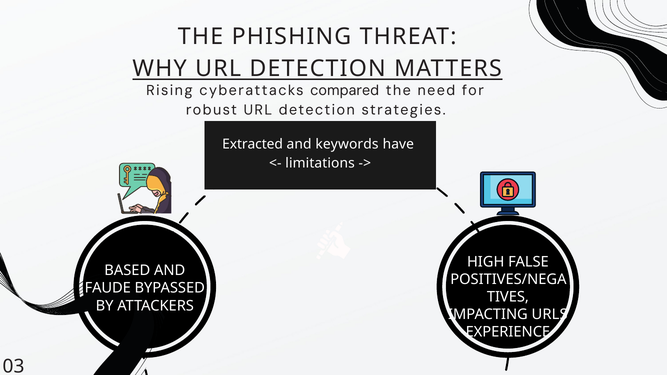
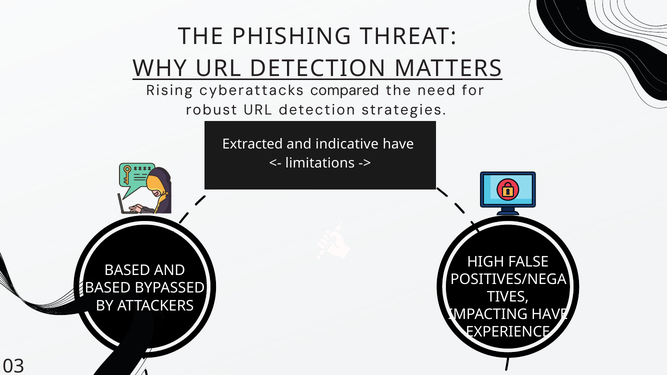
keywords: keywords -> indicative
FAUDE at (108, 288): FAUDE -> BASED
IMPACTING URLS: URLS -> HAVE
